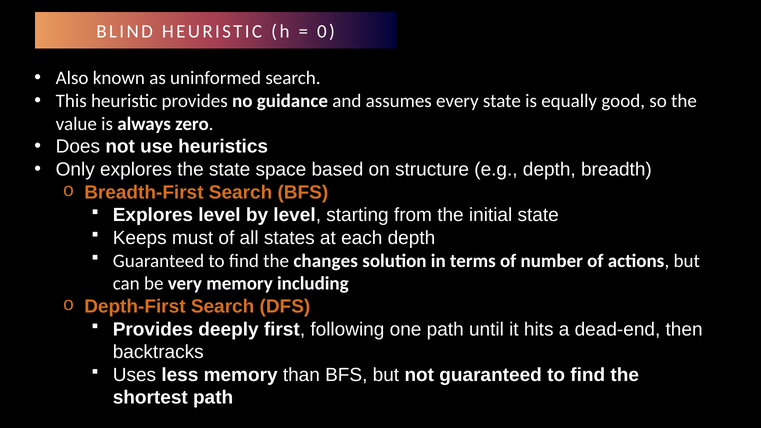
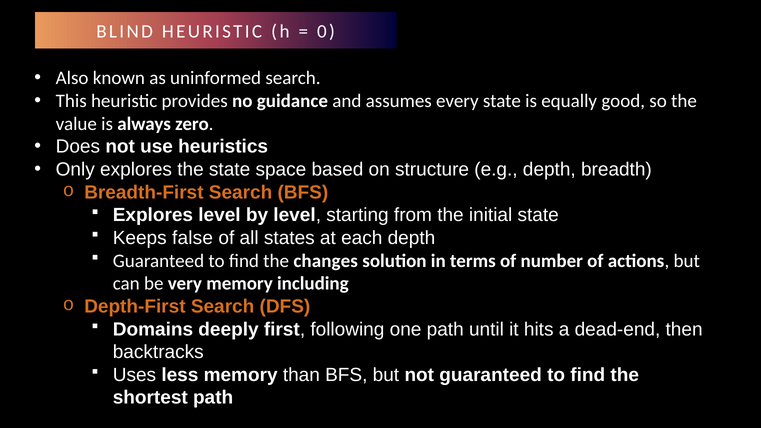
must: must -> false
Provides at (153, 329): Provides -> Domains
